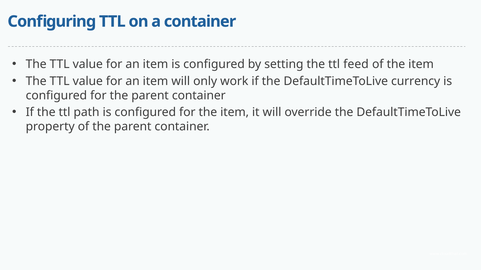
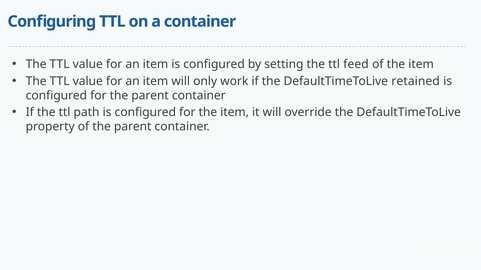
currency: currency -> retained
